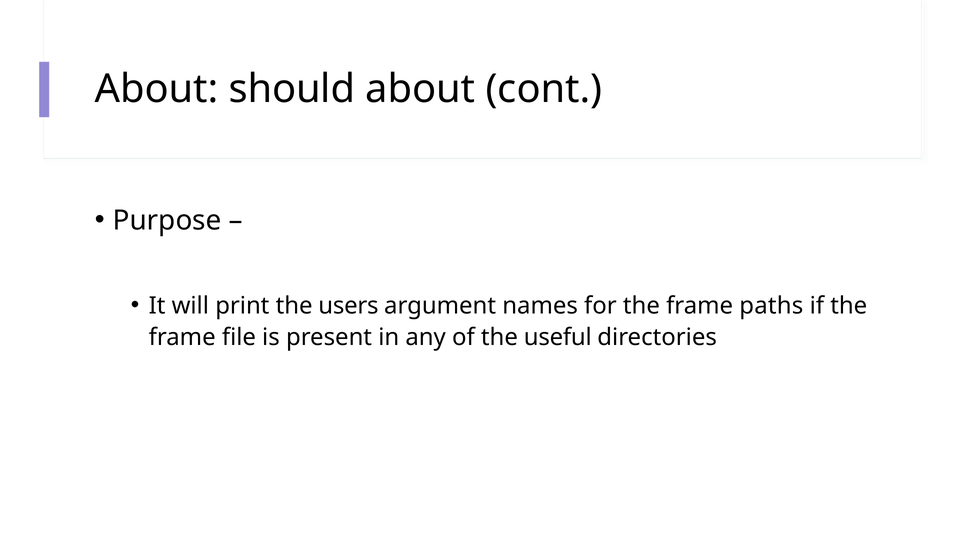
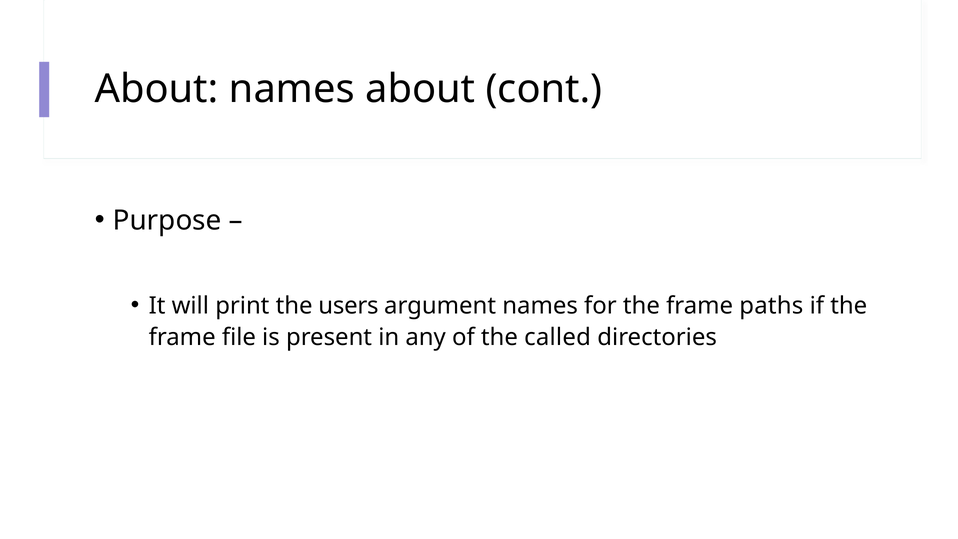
About should: should -> names
useful: useful -> called
